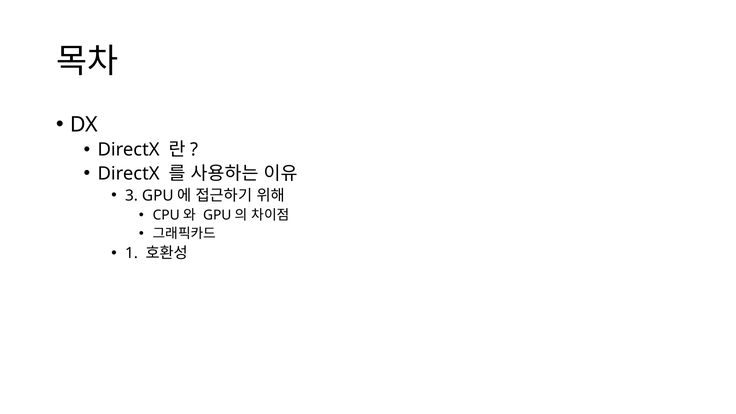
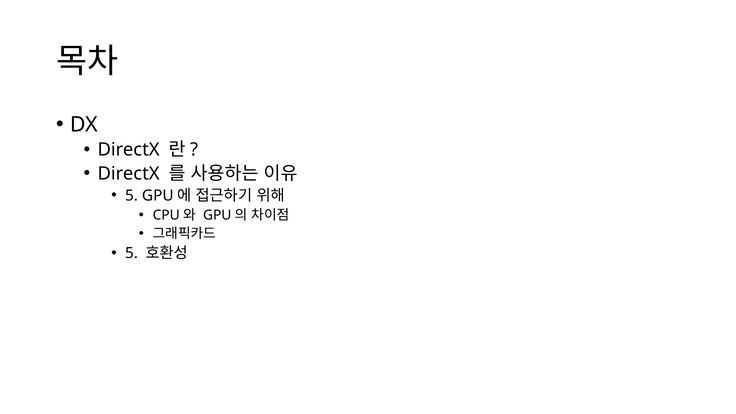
3 at (132, 196): 3 -> 5
1 at (132, 253): 1 -> 5
